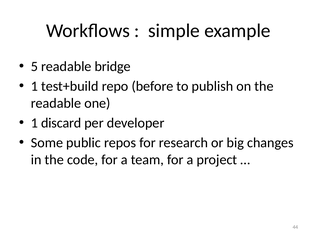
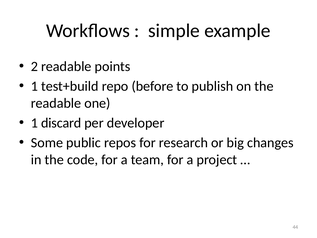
5: 5 -> 2
bridge: bridge -> points
